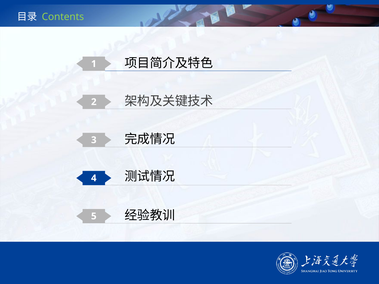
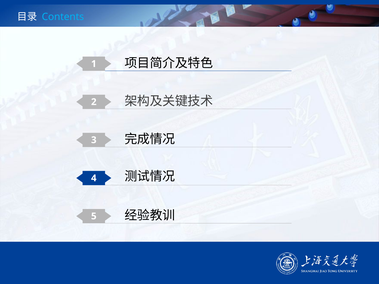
Contents colour: light green -> light blue
